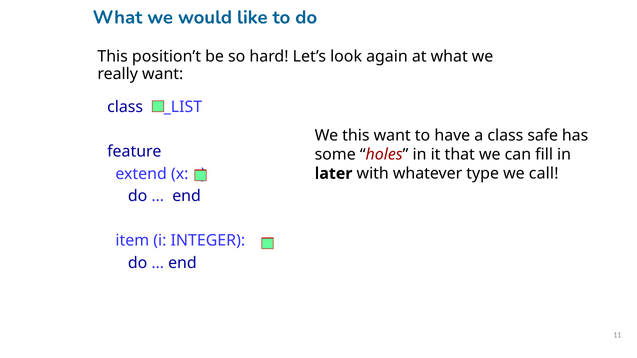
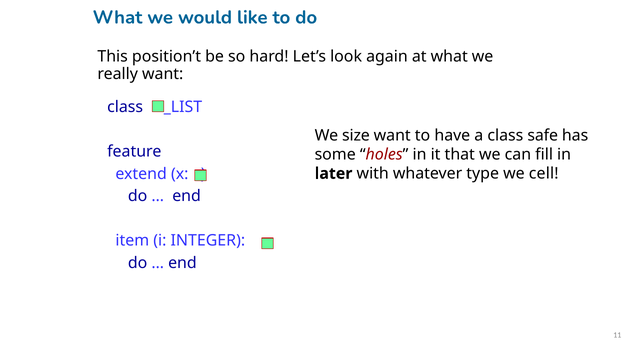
We this: this -> size
call: call -> cell
